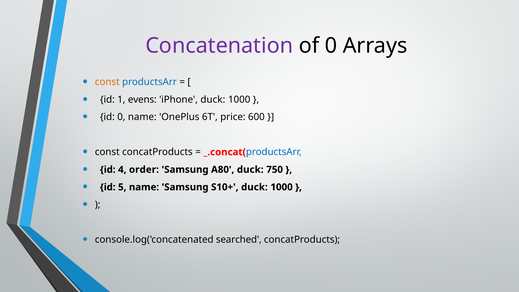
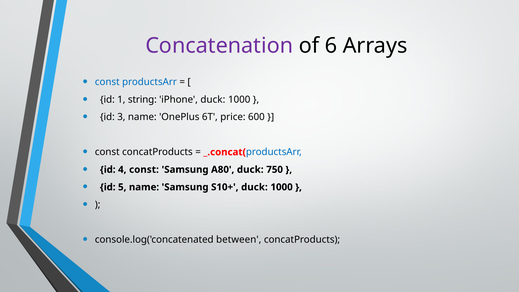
of 0: 0 -> 6
const at (107, 82) colour: orange -> blue
evens: evens -> string
id 0: 0 -> 3
4 order: order -> const
searched: searched -> between
